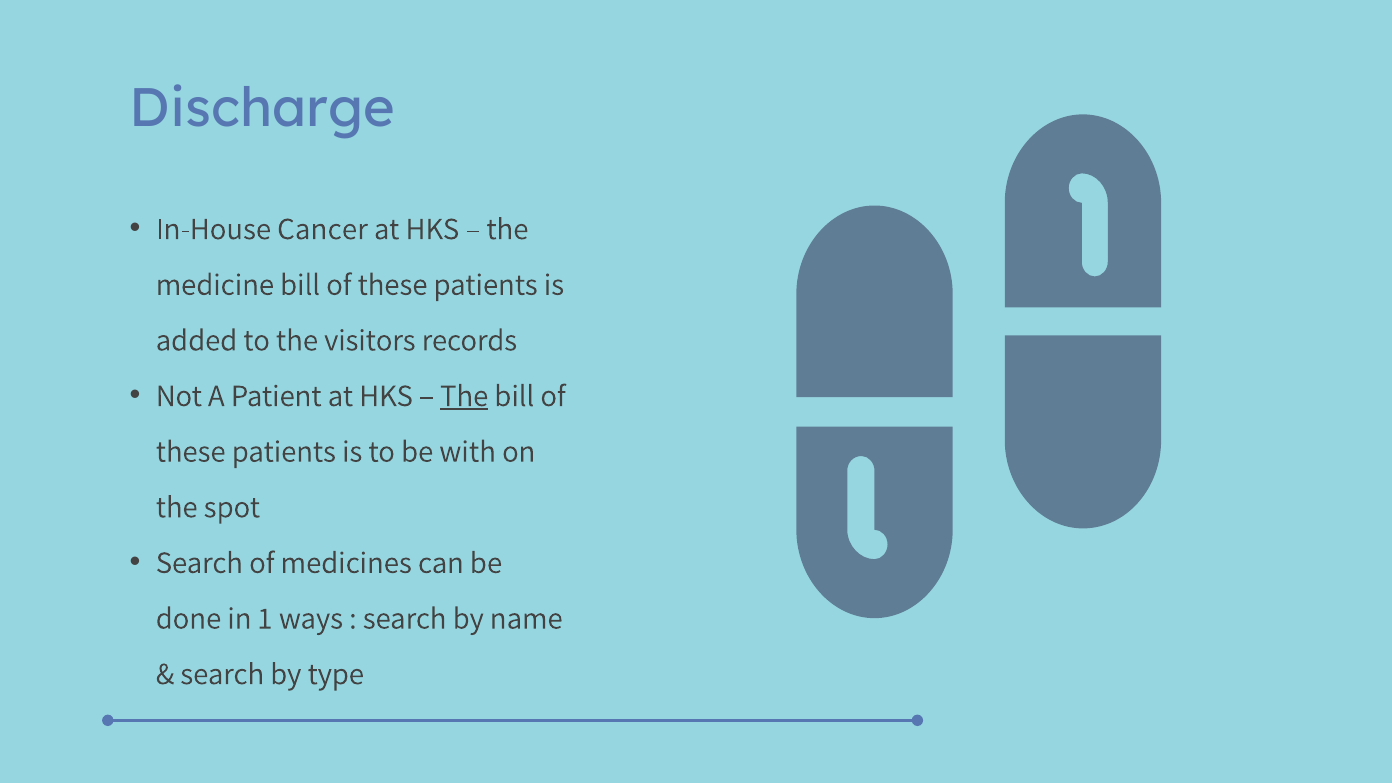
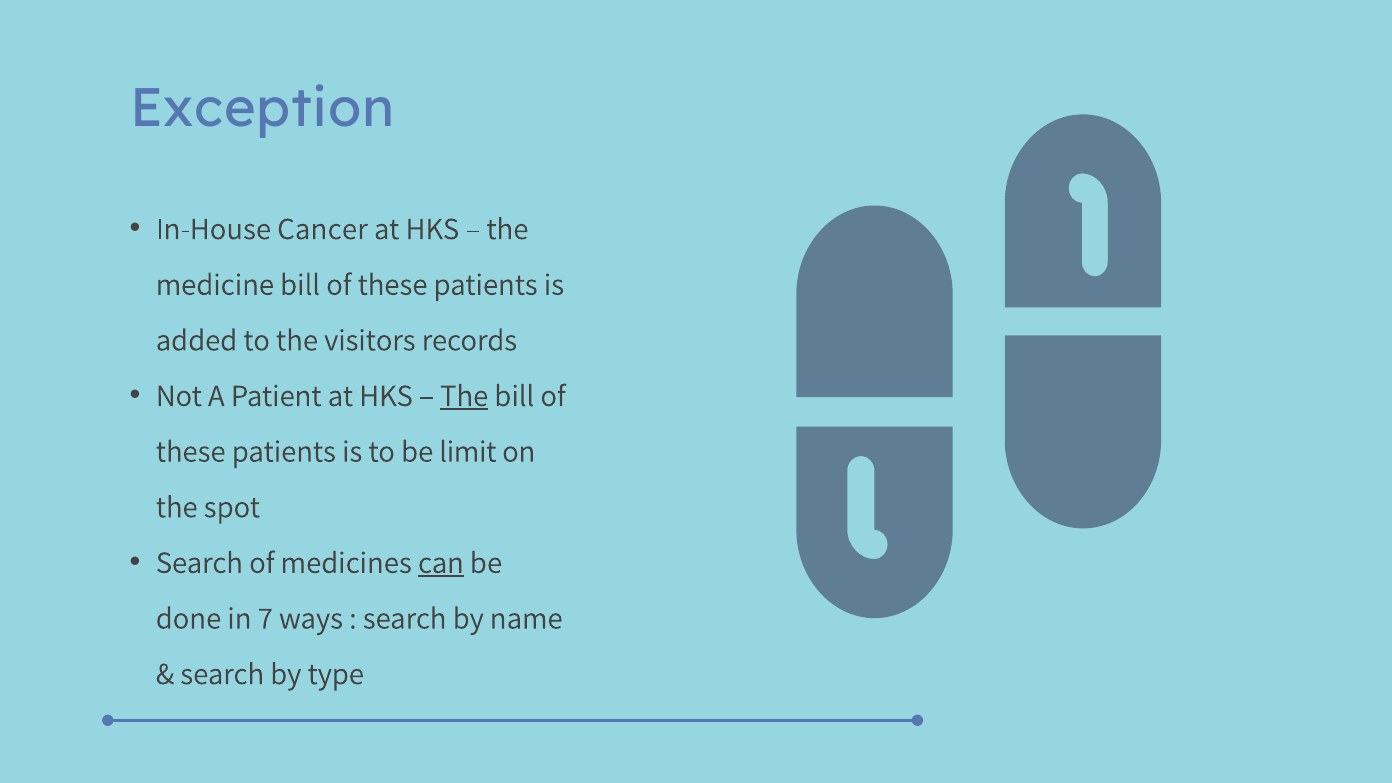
Discharge: Discharge -> Exception
with: with -> limit
can underline: none -> present
1: 1 -> 7
